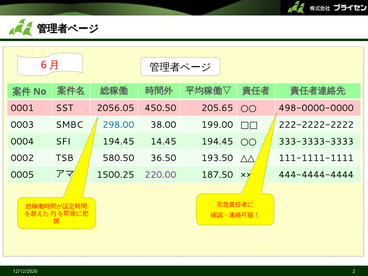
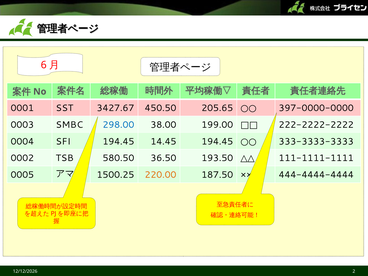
2056.05: 2056.05 -> 3427.67
498-0000-0000: 498-0000-0000 -> 397-0000-0000
220.00 colour: purple -> orange
